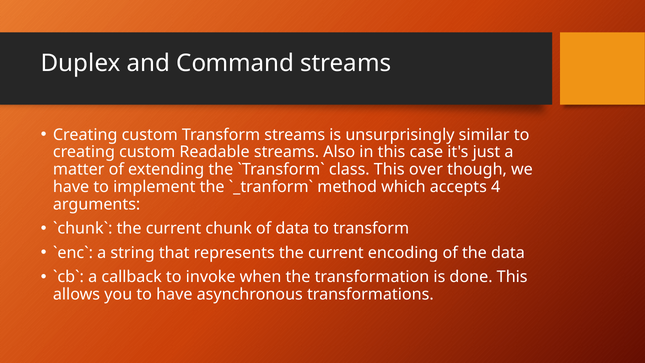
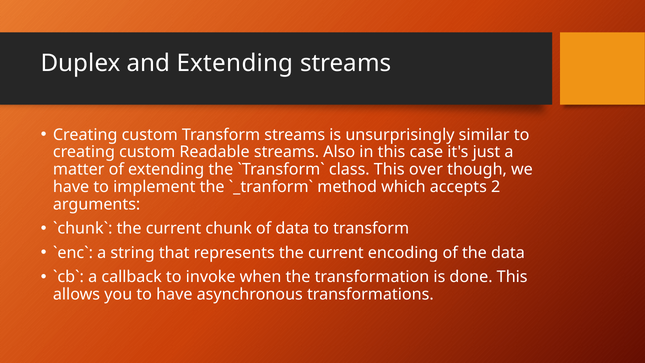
and Command: Command -> Extending
4: 4 -> 2
